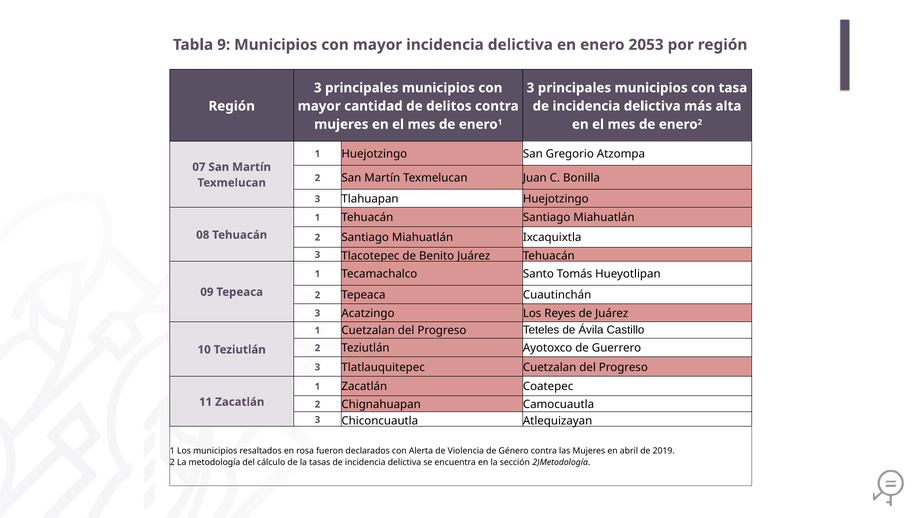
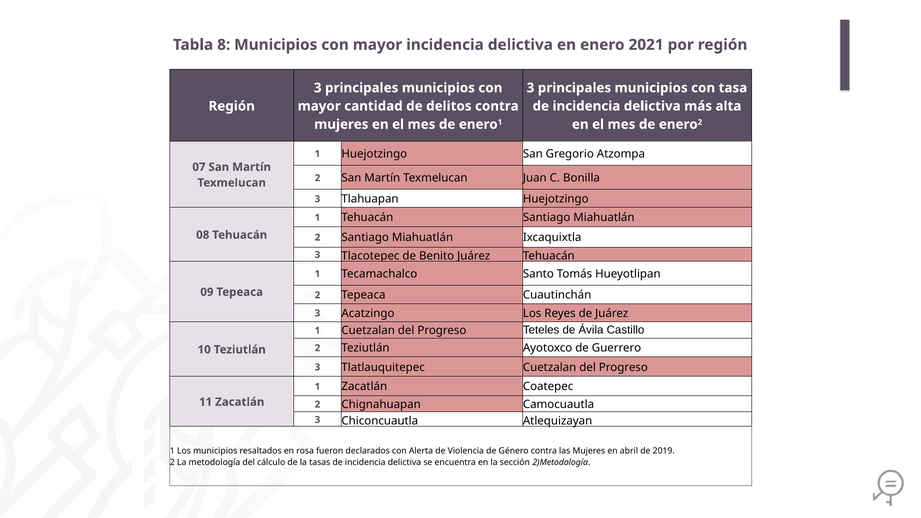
9: 9 -> 8
2053: 2053 -> 2021
